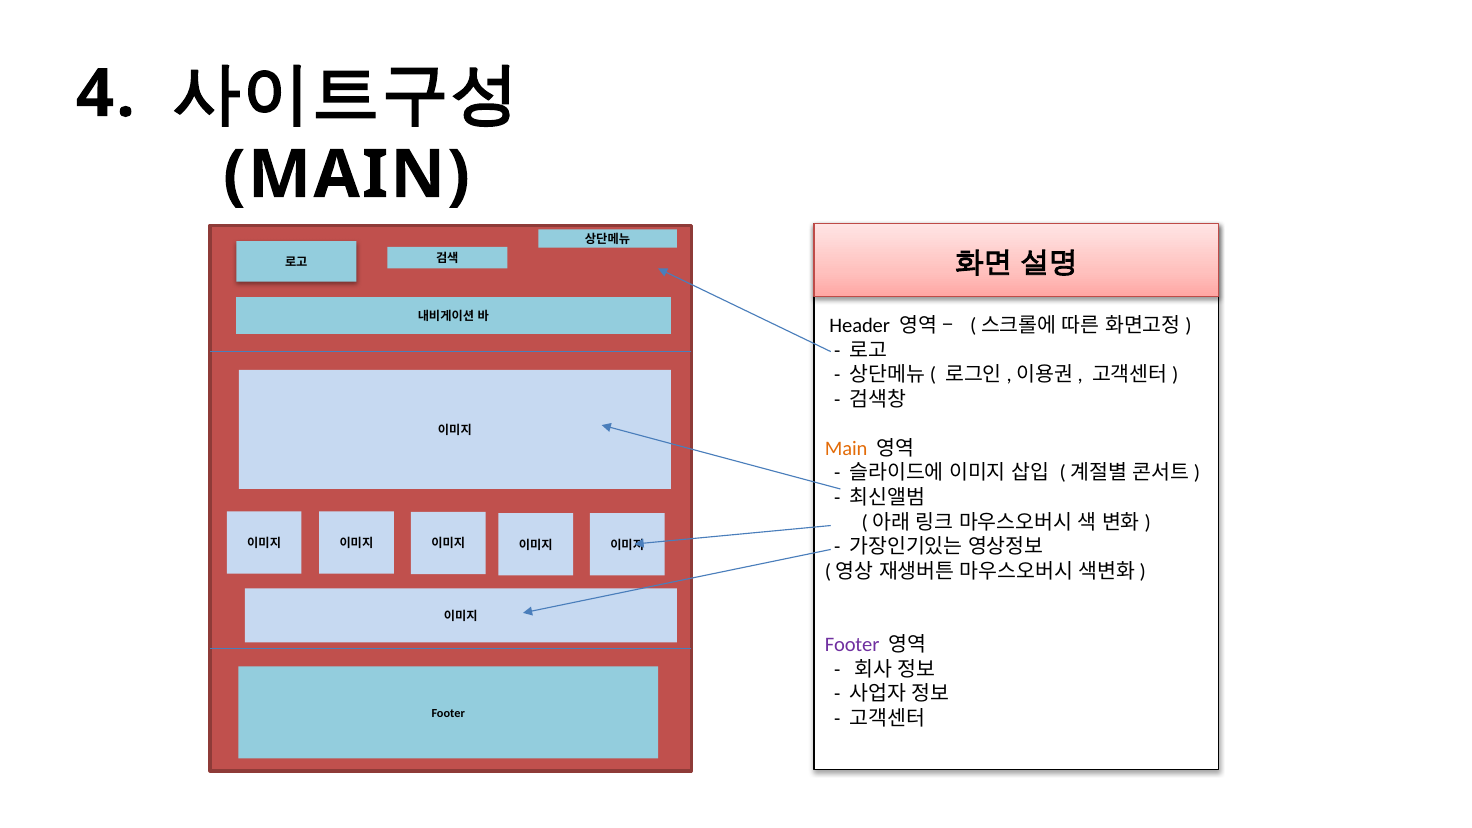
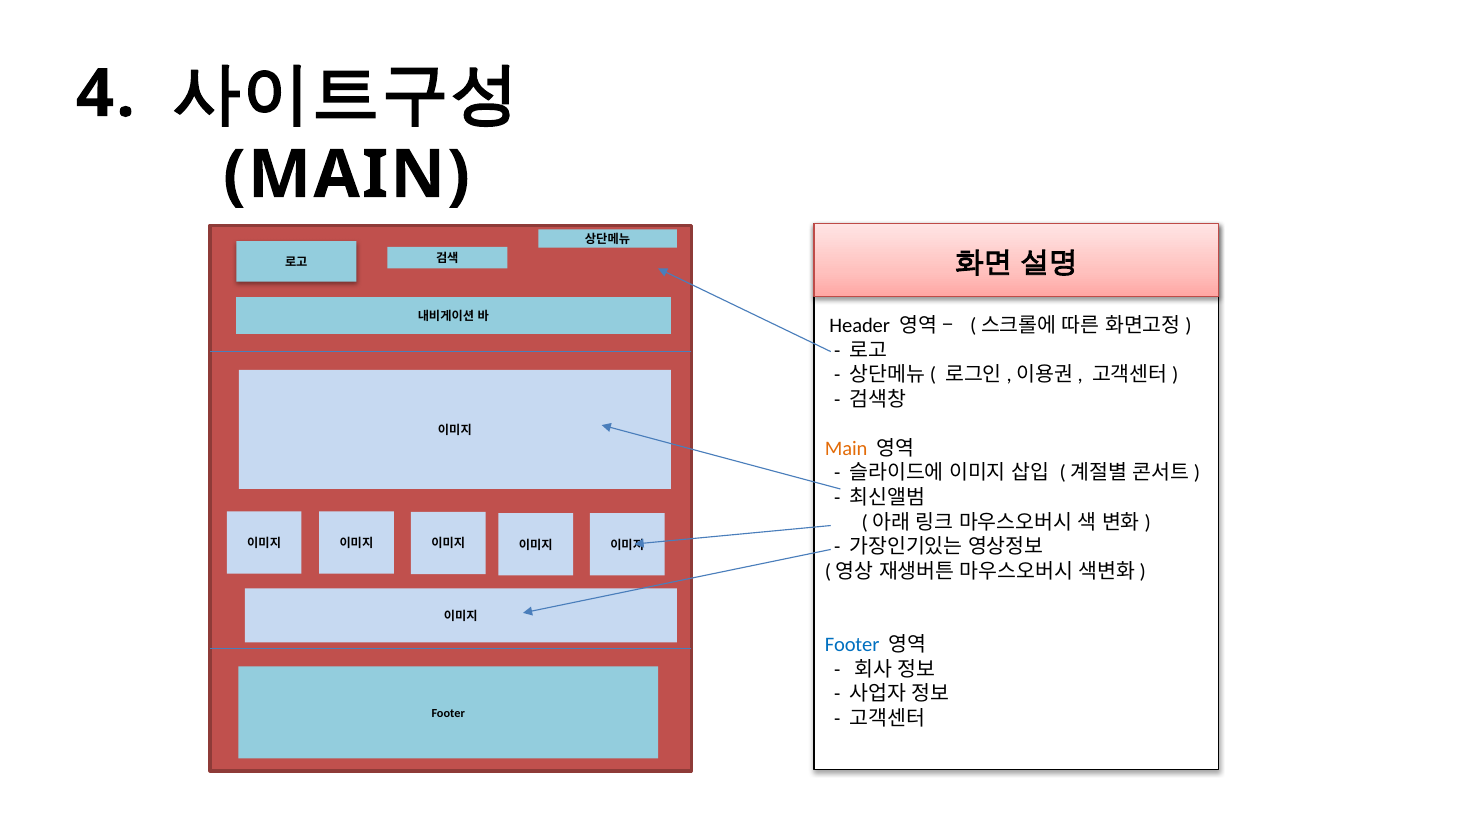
Footer at (852, 645) colour: purple -> blue
